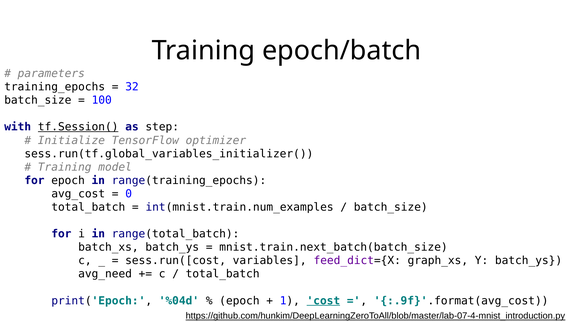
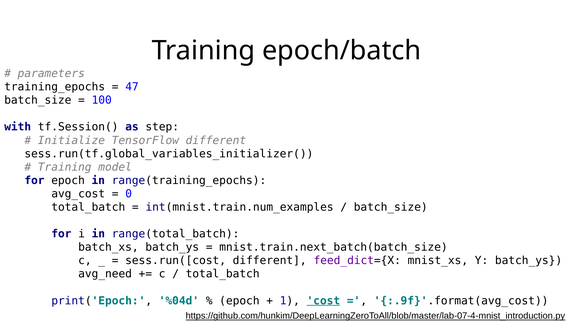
32: 32 -> 47
tf.Session( underline: present -> none
TensorFlow optimizer: optimizer -> different
sess.run([cost variables: variables -> different
graph_xs: graph_xs -> mnist_xs
